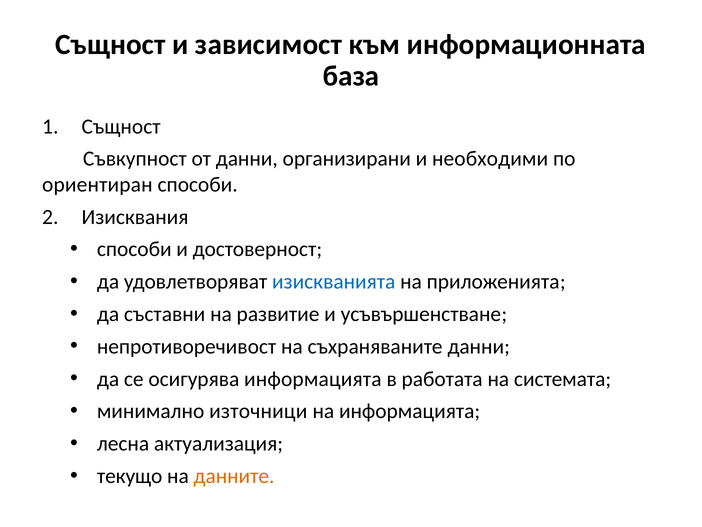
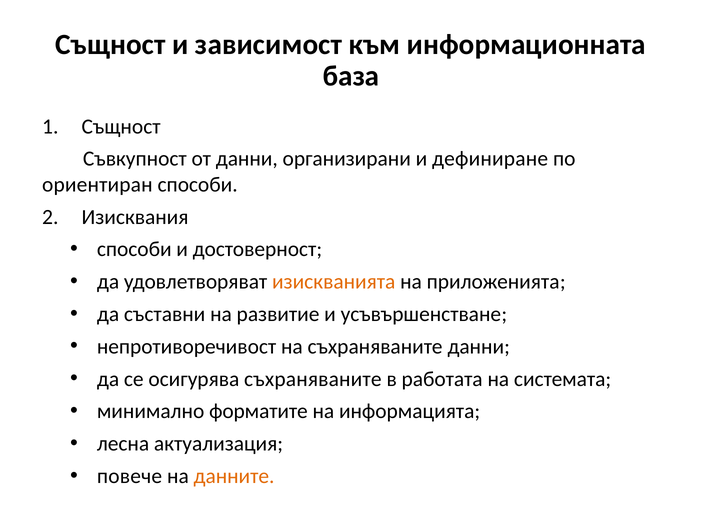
необходими: необходими -> дефиниране
изискванията colour: blue -> orange
осигурява информацията: информацията -> съхраняваните
източници: източници -> форматите
текущо: текущо -> повече
